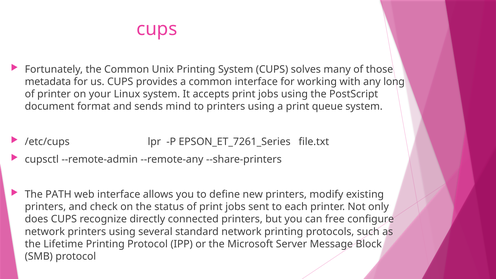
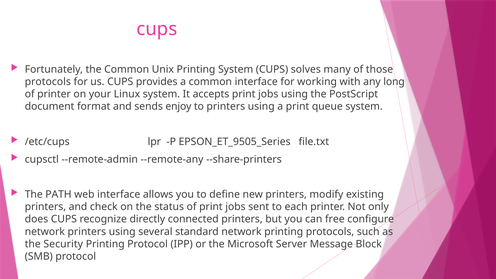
metadata at (48, 82): metadata -> protocols
mind: mind -> enjoy
EPSON_ET_7261_Series: EPSON_ET_7261_Series -> EPSON_ET_9505_Series
Lifetime: Lifetime -> Security
